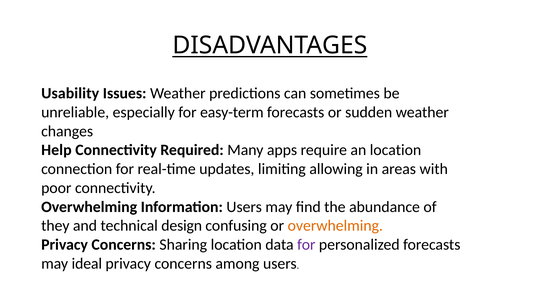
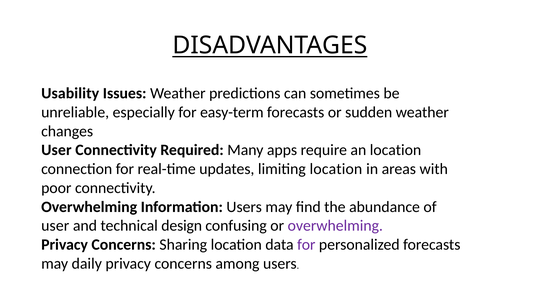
Help at (56, 150): Help -> User
limiting allowing: allowing -> location
they at (55, 226): they -> user
overwhelming at (335, 226) colour: orange -> purple
ideal: ideal -> daily
